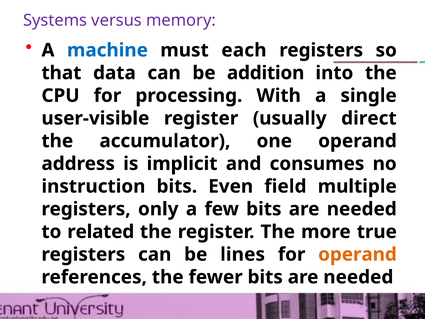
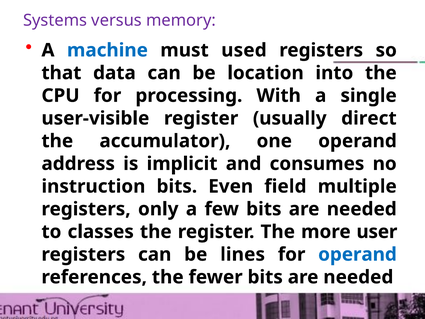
each: each -> used
addition: addition -> location
related: related -> classes
true: true -> user
operand at (357, 254) colour: orange -> blue
